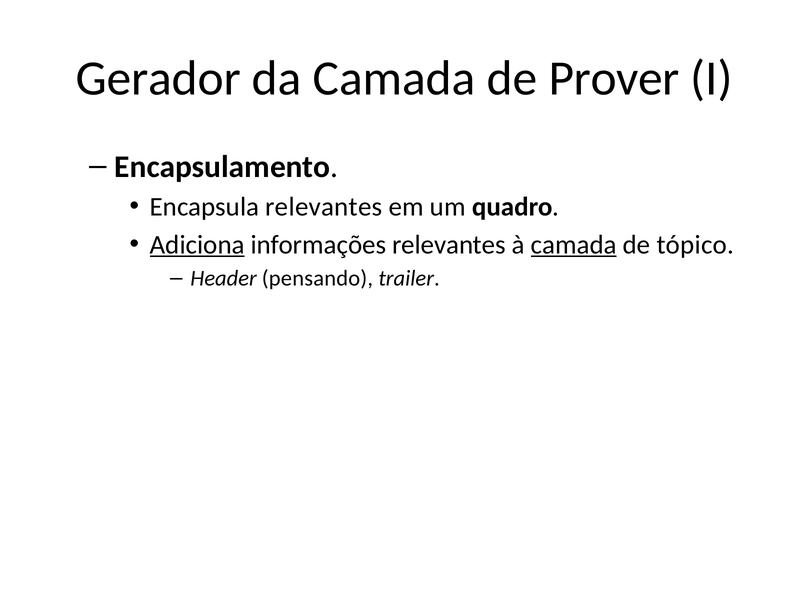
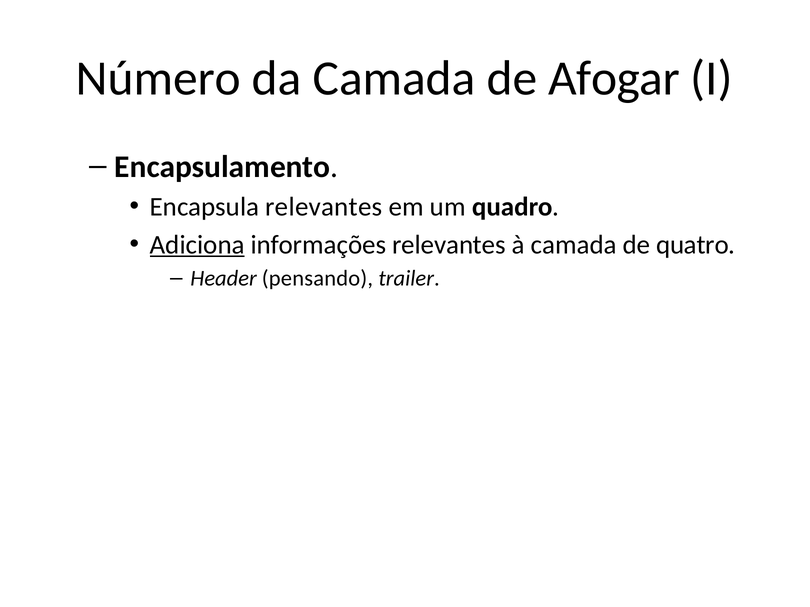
Gerador: Gerador -> Número
Prover: Prover -> Afogar
camada at (574, 245) underline: present -> none
tópico: tópico -> quatro
